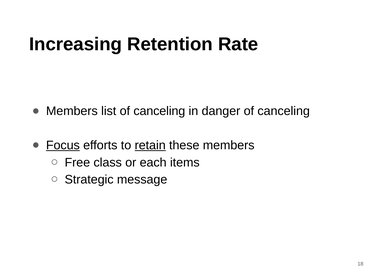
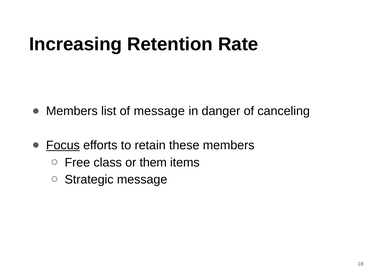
list of canceling: canceling -> message
retain underline: present -> none
each: each -> them
